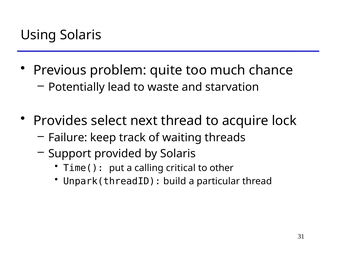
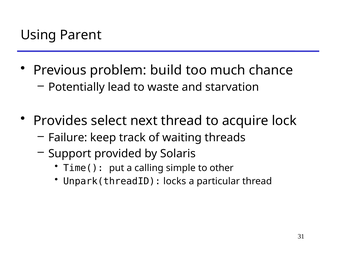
Using Solaris: Solaris -> Parent
quite: quite -> build
critical: critical -> simple
build: build -> locks
